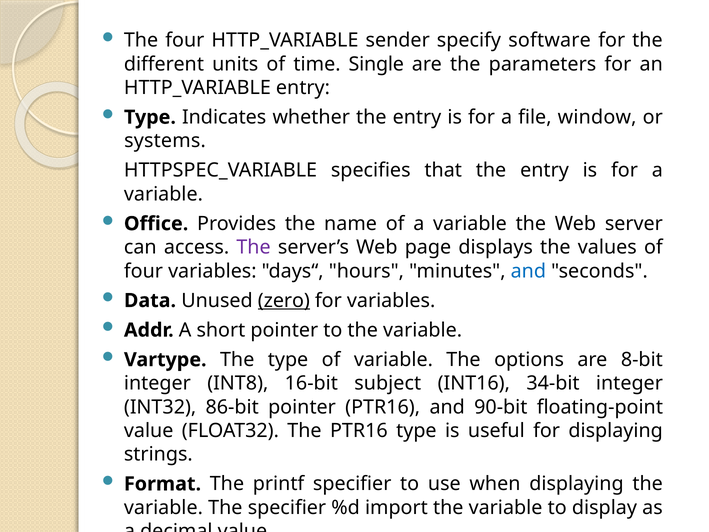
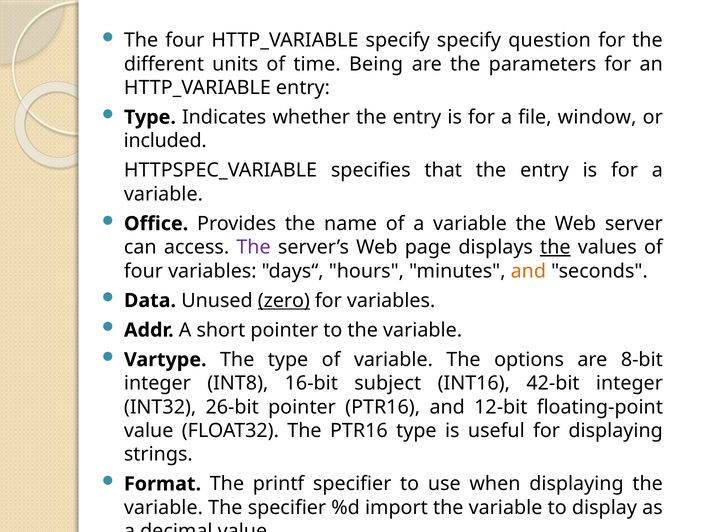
HTTP_VARIABLE sender: sender -> specify
software: software -> question
Single: Single -> Being
systems: systems -> included
the at (555, 247) underline: none -> present
and at (528, 271) colour: blue -> orange
34-bit: 34-bit -> 42-bit
86-bit: 86-bit -> 26-bit
90-bit: 90-bit -> 12-bit
